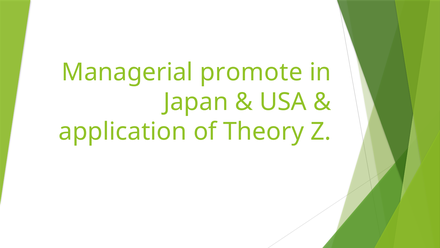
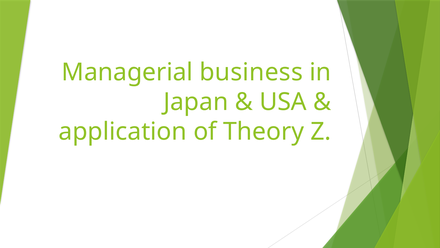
promote: promote -> business
